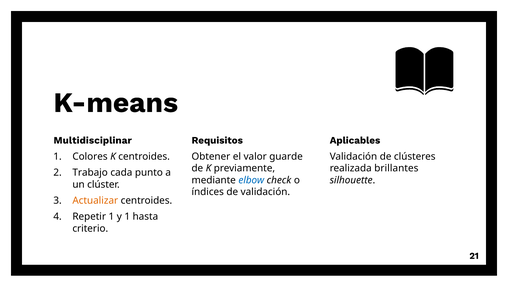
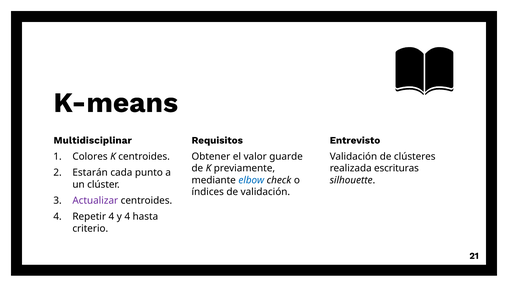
Aplicables: Aplicables -> Entrevisto
brillantes: brillantes -> escrituras
Trabajo: Trabajo -> Estarán
Actualizar colour: orange -> purple
Repetir 1: 1 -> 4
y 1: 1 -> 4
